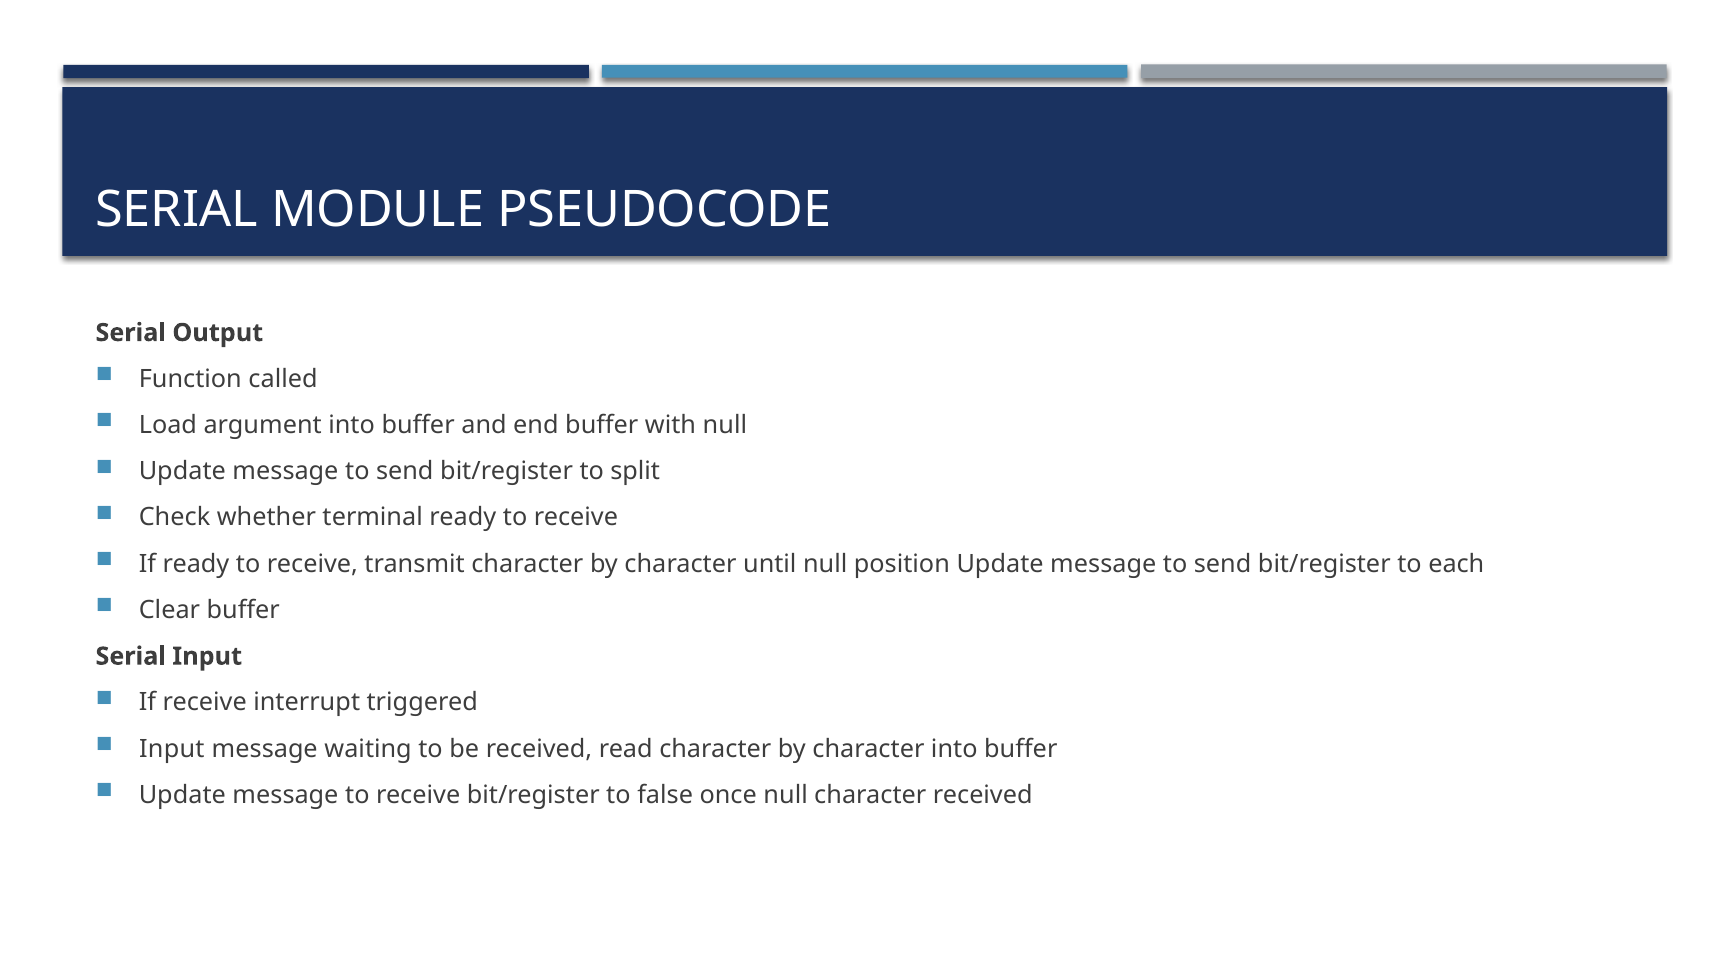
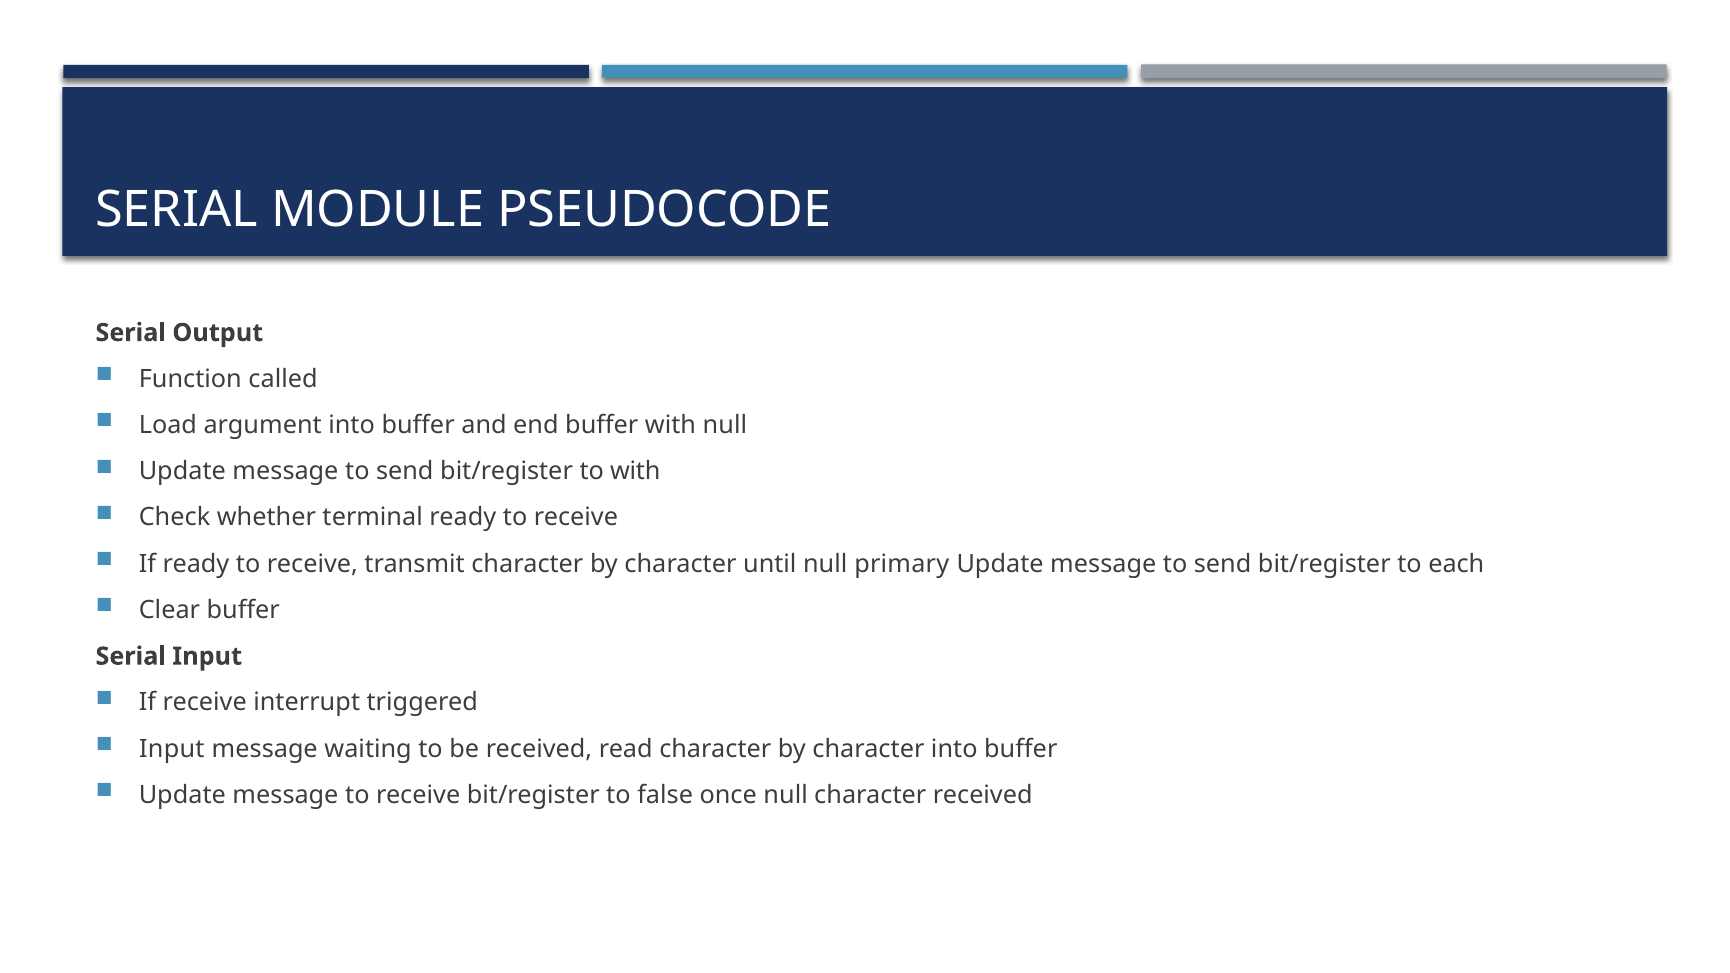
to split: split -> with
position: position -> primary
